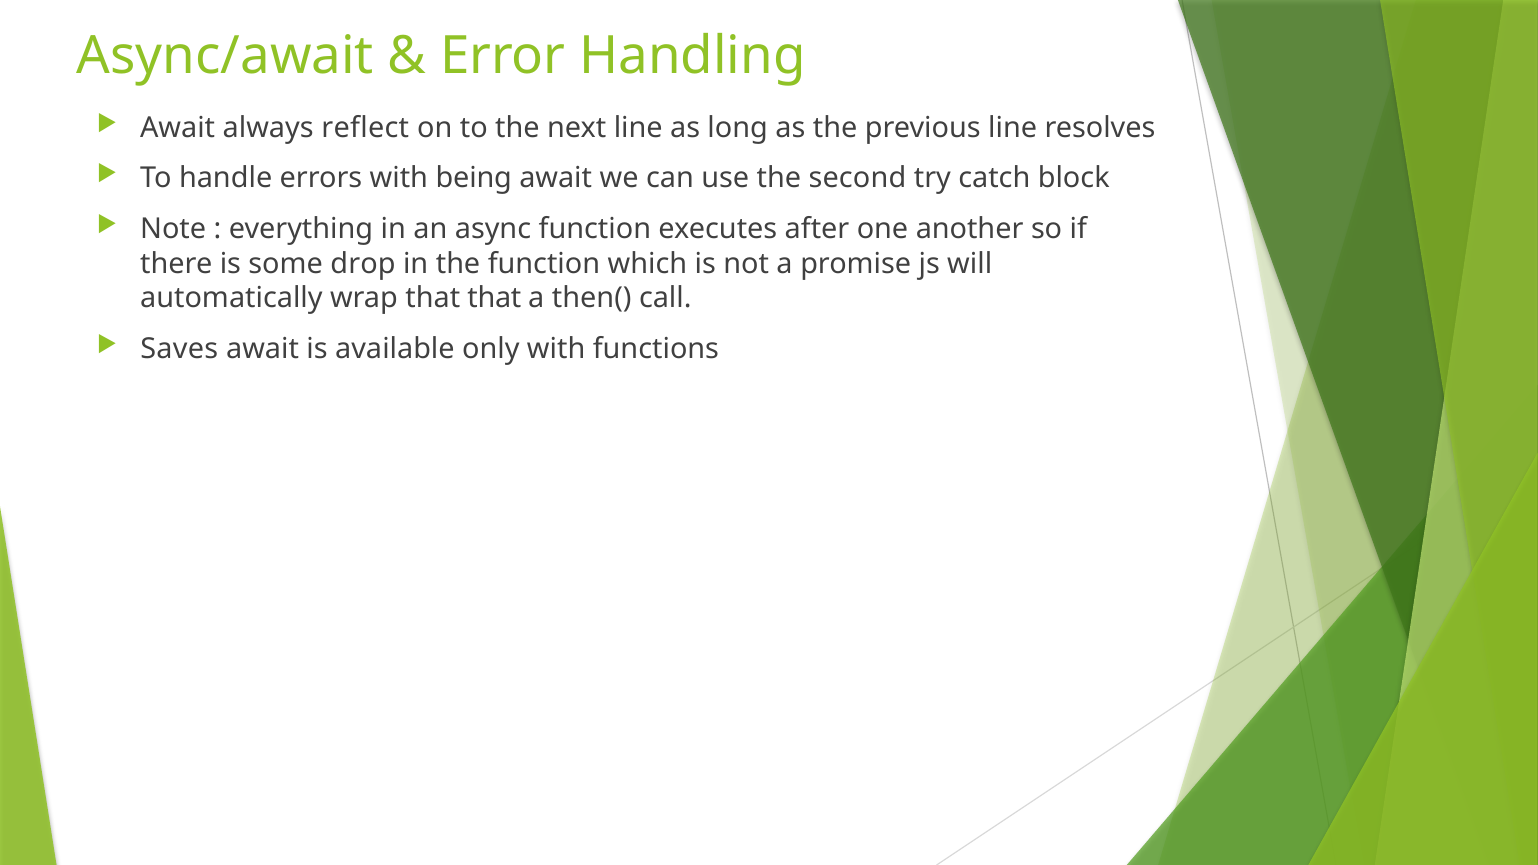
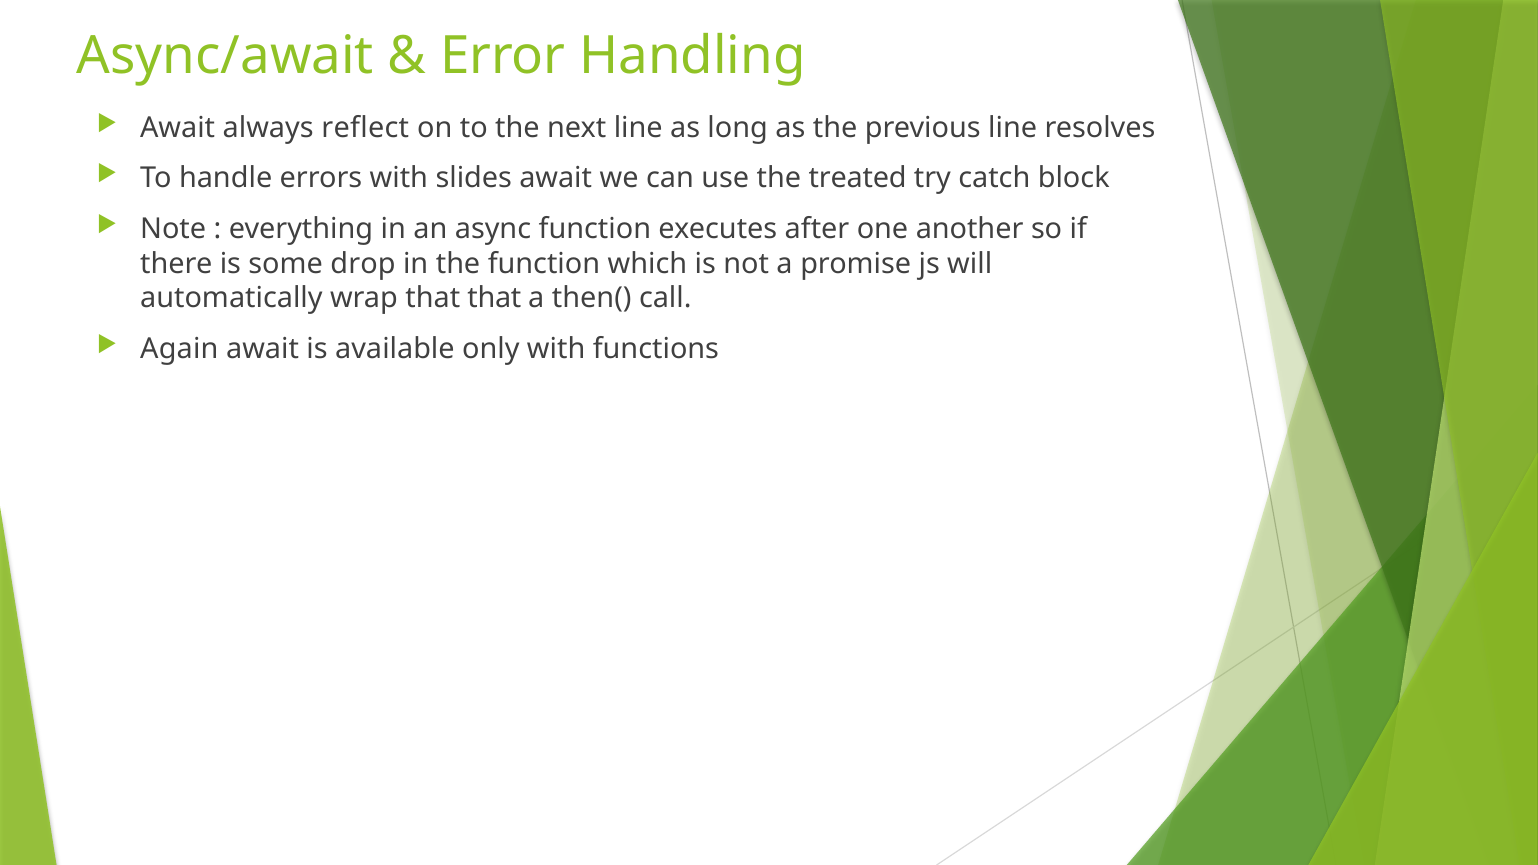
being: being -> slides
second: second -> treated
Saves: Saves -> Again
